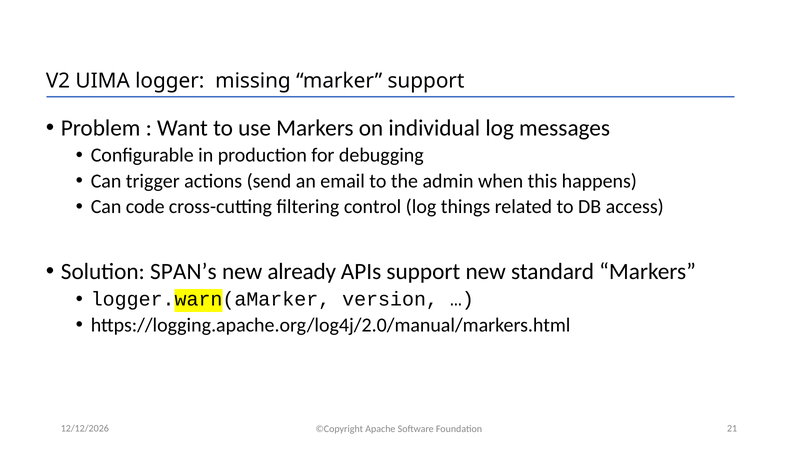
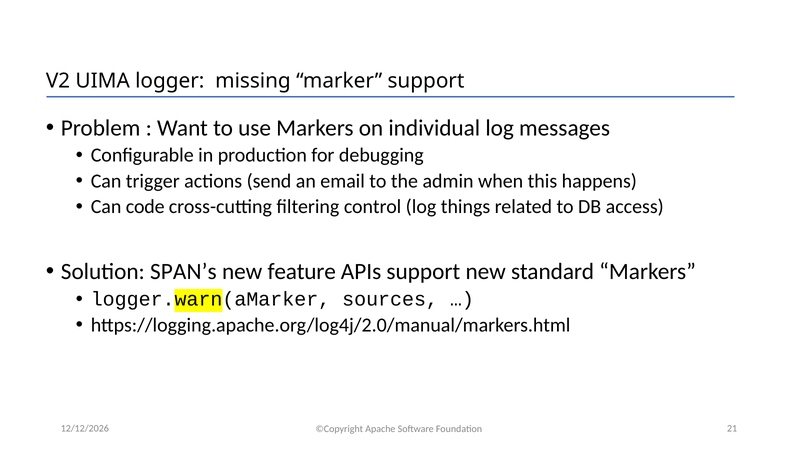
already: already -> feature
version: version -> sources
